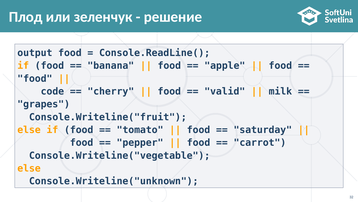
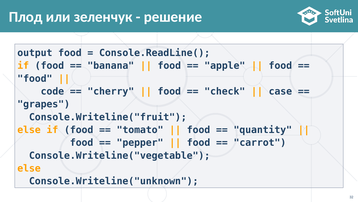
valid: valid -> check
milk: milk -> case
saturday: saturday -> quantity
